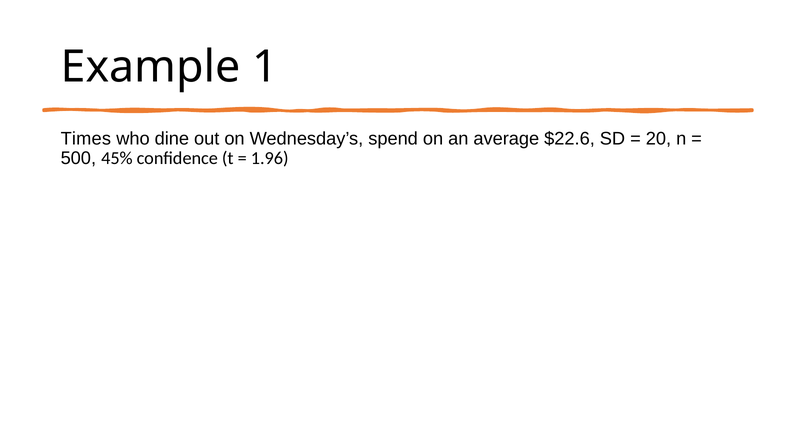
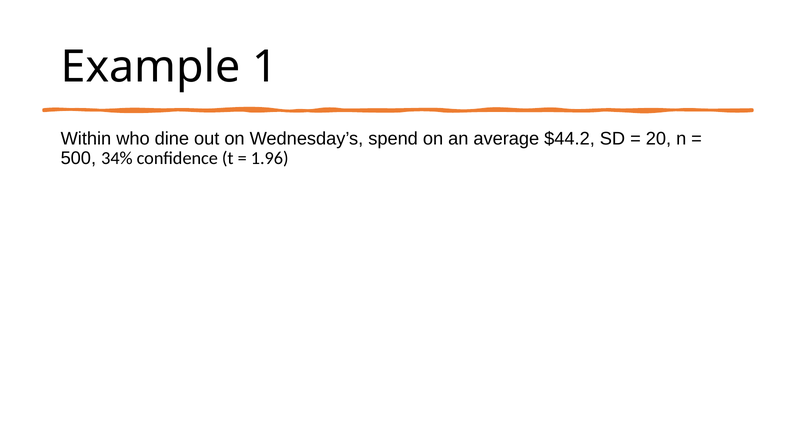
Times: Times -> Within
$22.6: $22.6 -> $44.2
45%: 45% -> 34%
